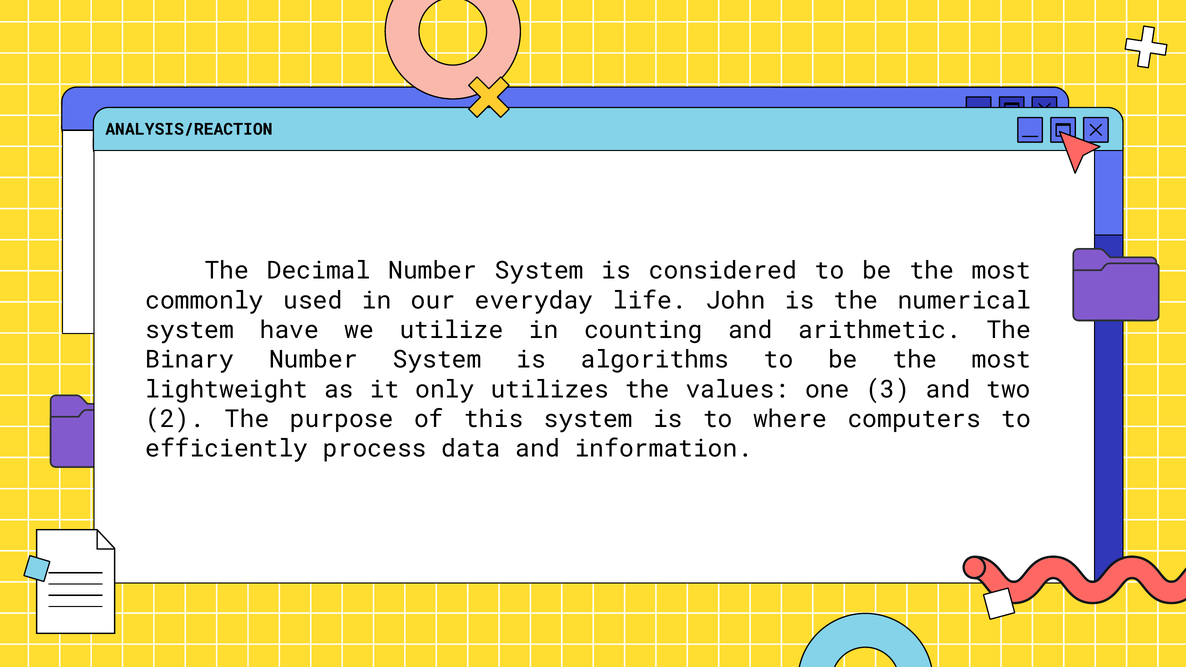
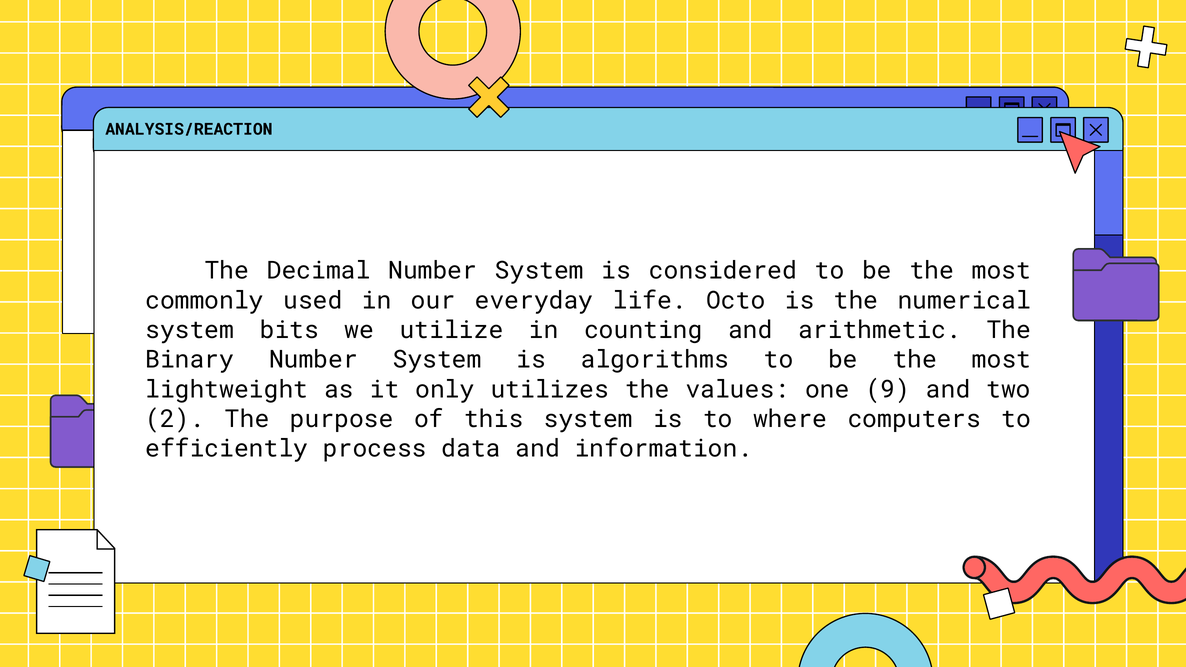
John: John -> Octo
have: have -> bits
3: 3 -> 9
